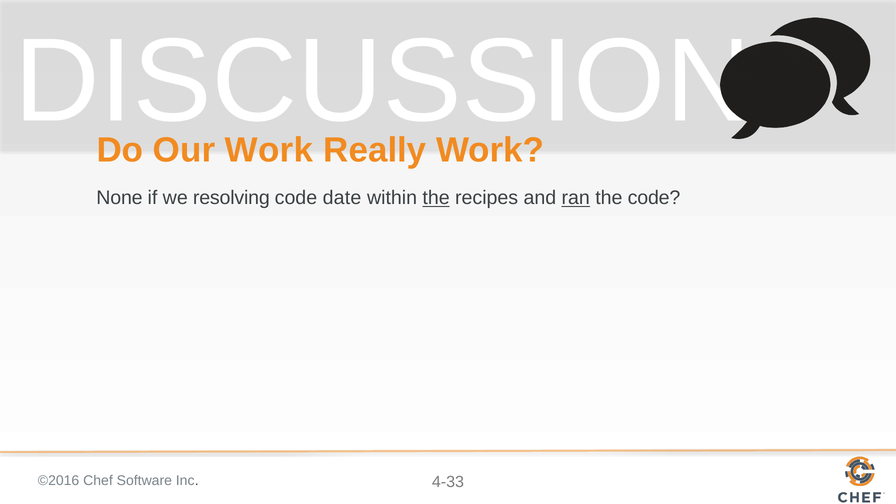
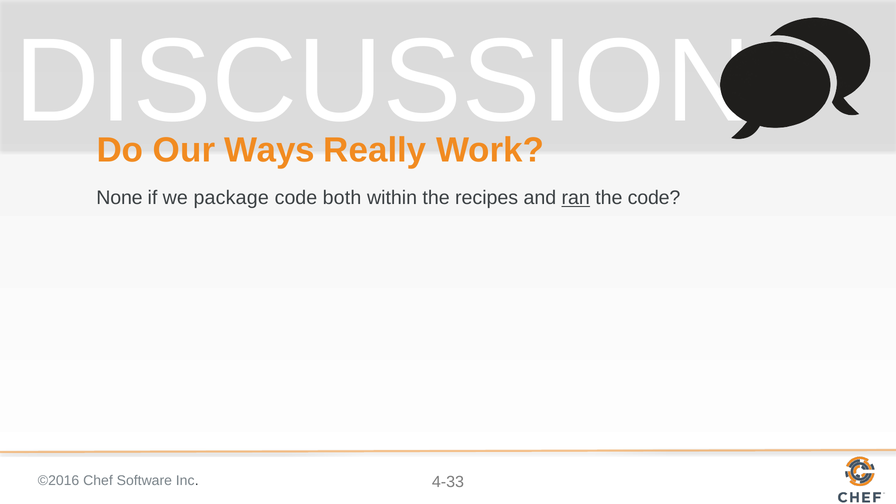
Our Work: Work -> Ways
resolving: resolving -> package
date: date -> both
the at (436, 198) underline: present -> none
